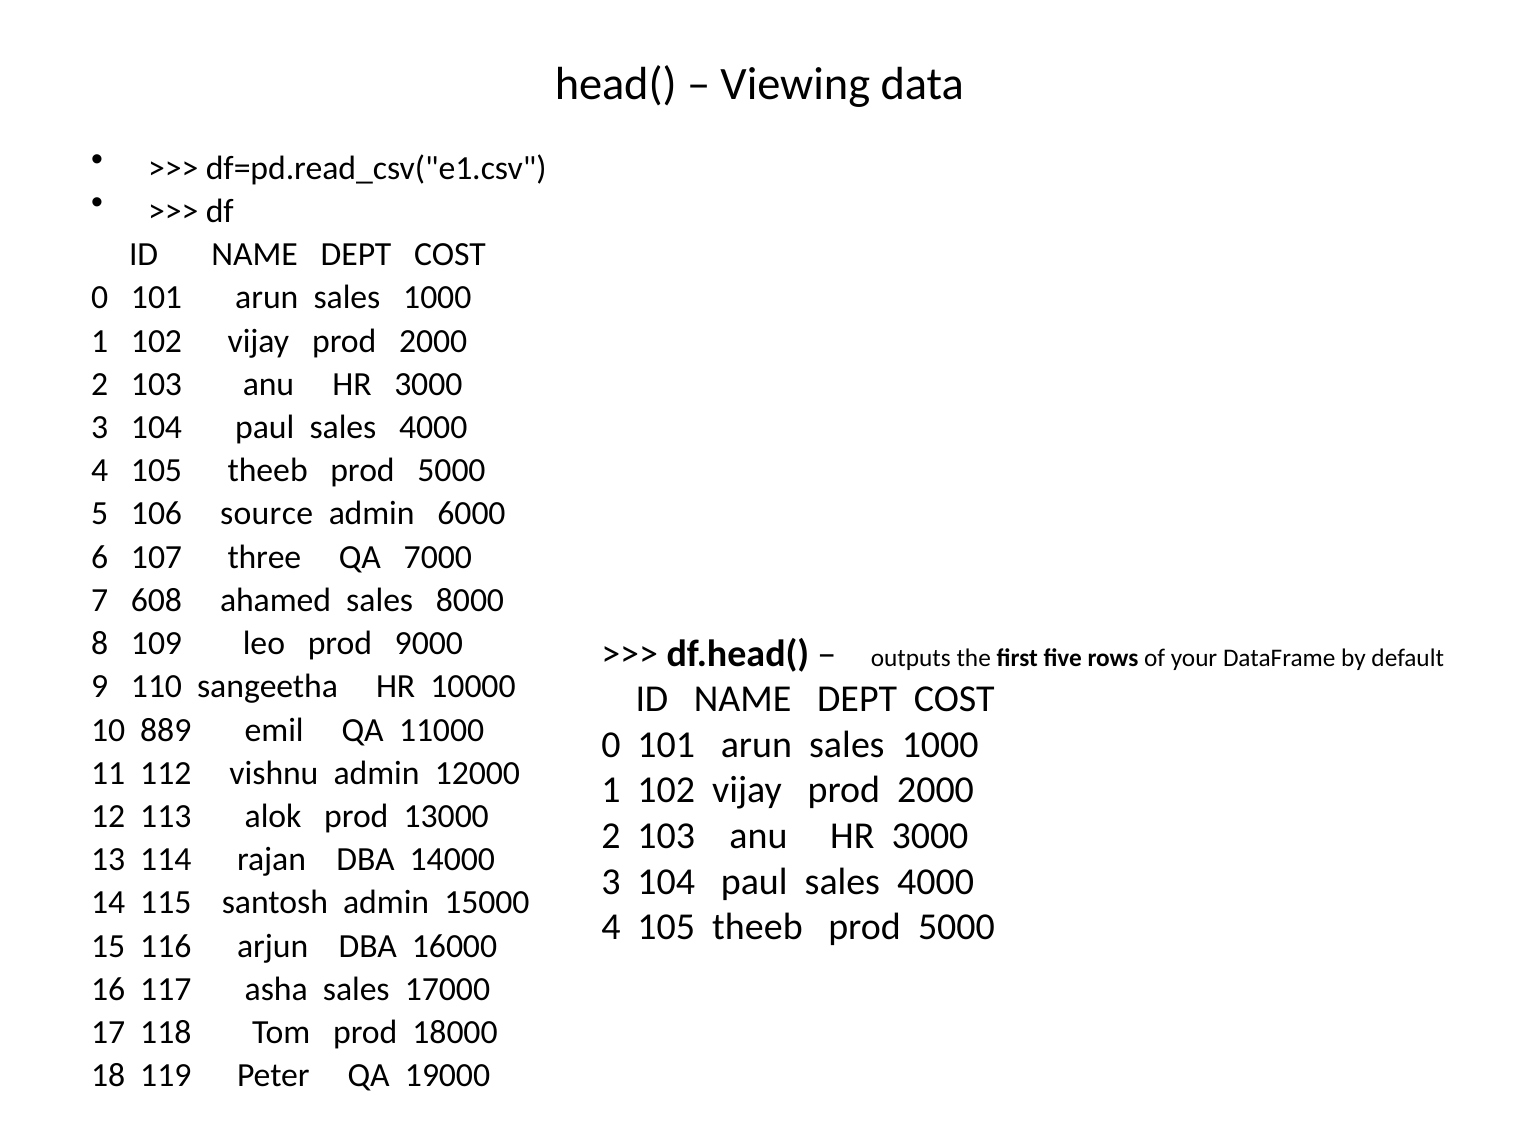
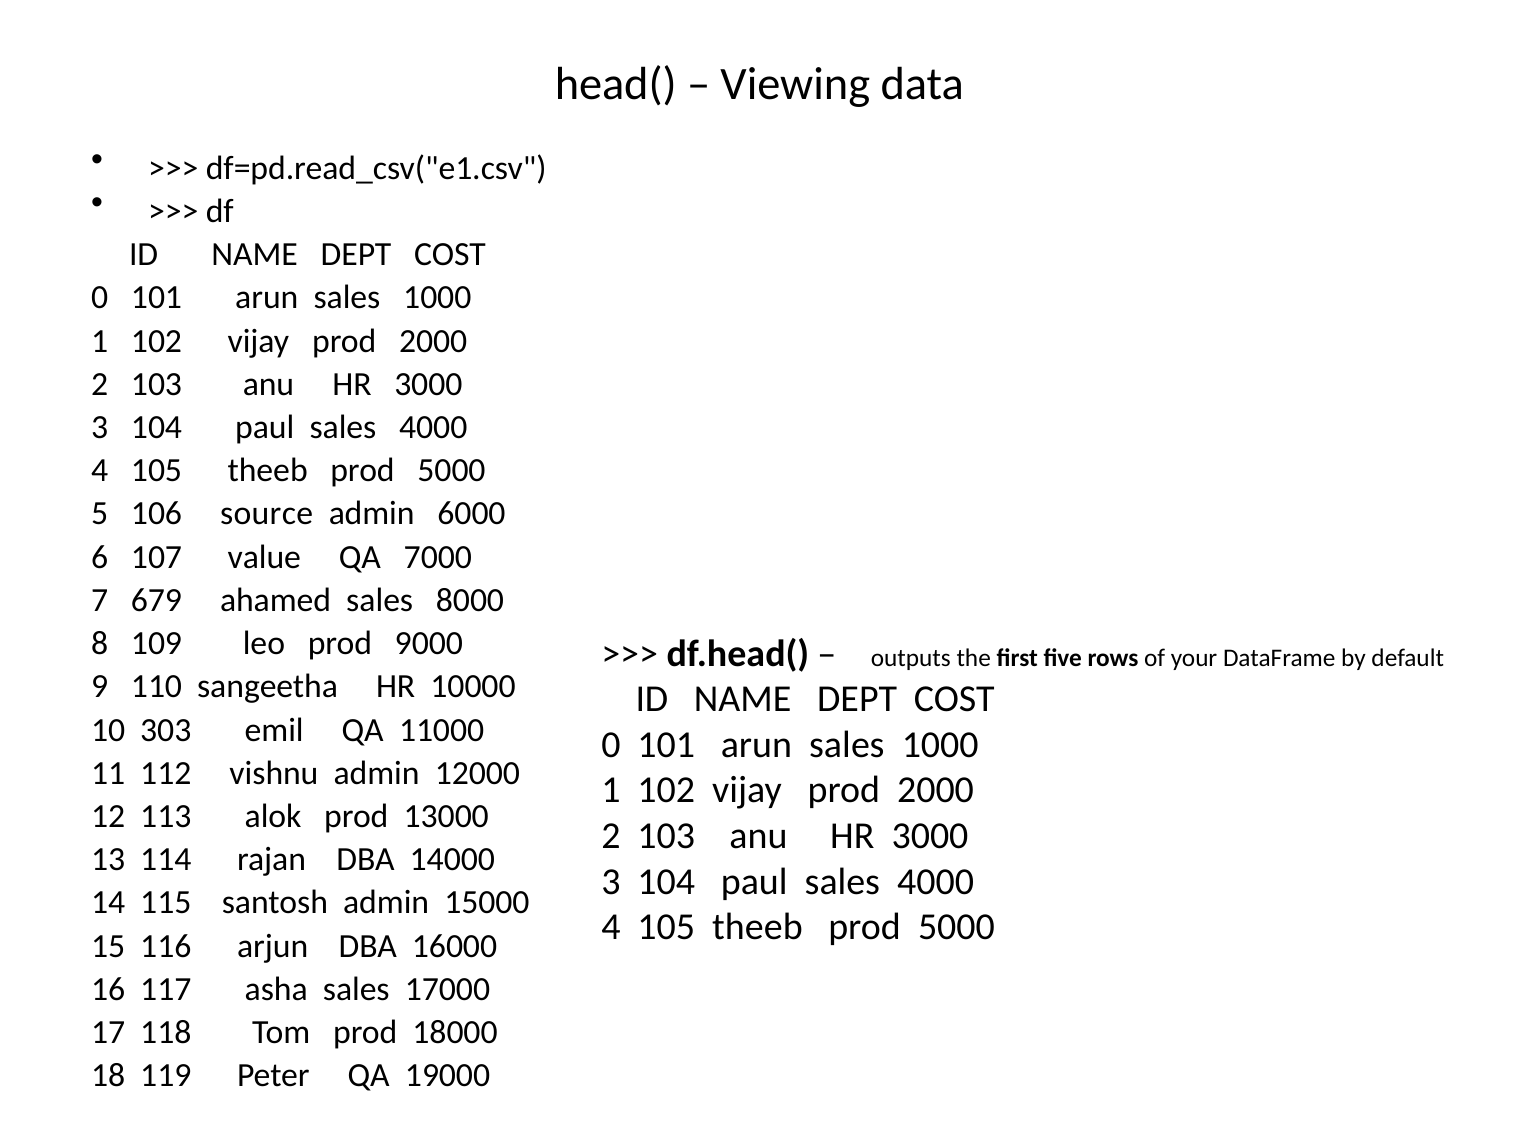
three: three -> value
608: 608 -> 679
889: 889 -> 303
